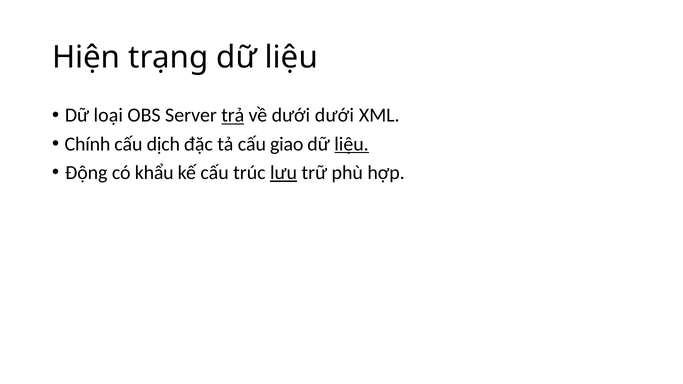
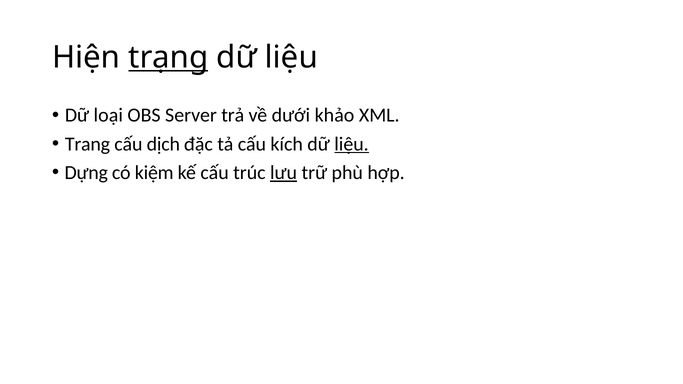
trạng underline: none -> present
trả underline: present -> none
dưới dưới: dưới -> khảo
Chính: Chính -> Trang
giao: giao -> kích
Động: Động -> Dựng
khẩu: khẩu -> kiệm
